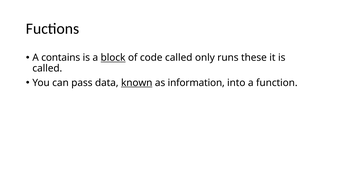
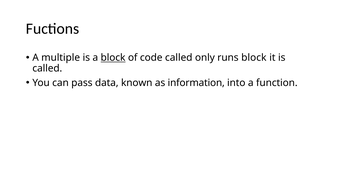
contains: contains -> multiple
runs these: these -> block
known underline: present -> none
